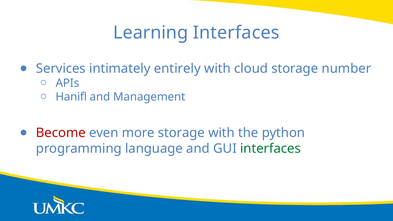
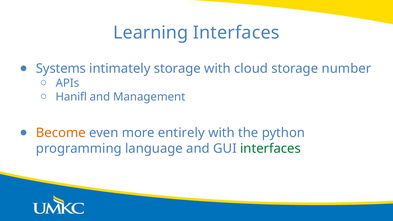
Services: Services -> Systems
intimately entirely: entirely -> storage
Become colour: red -> orange
more storage: storage -> entirely
